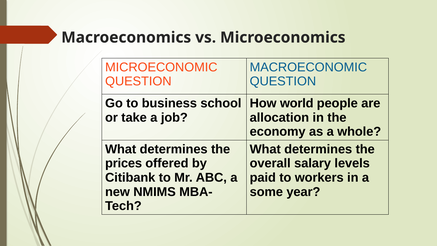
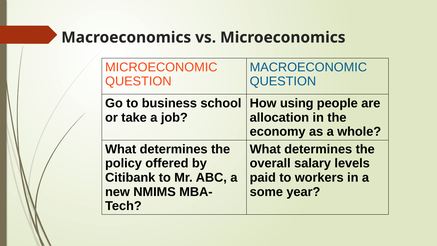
world: world -> using
prices: prices -> policy
